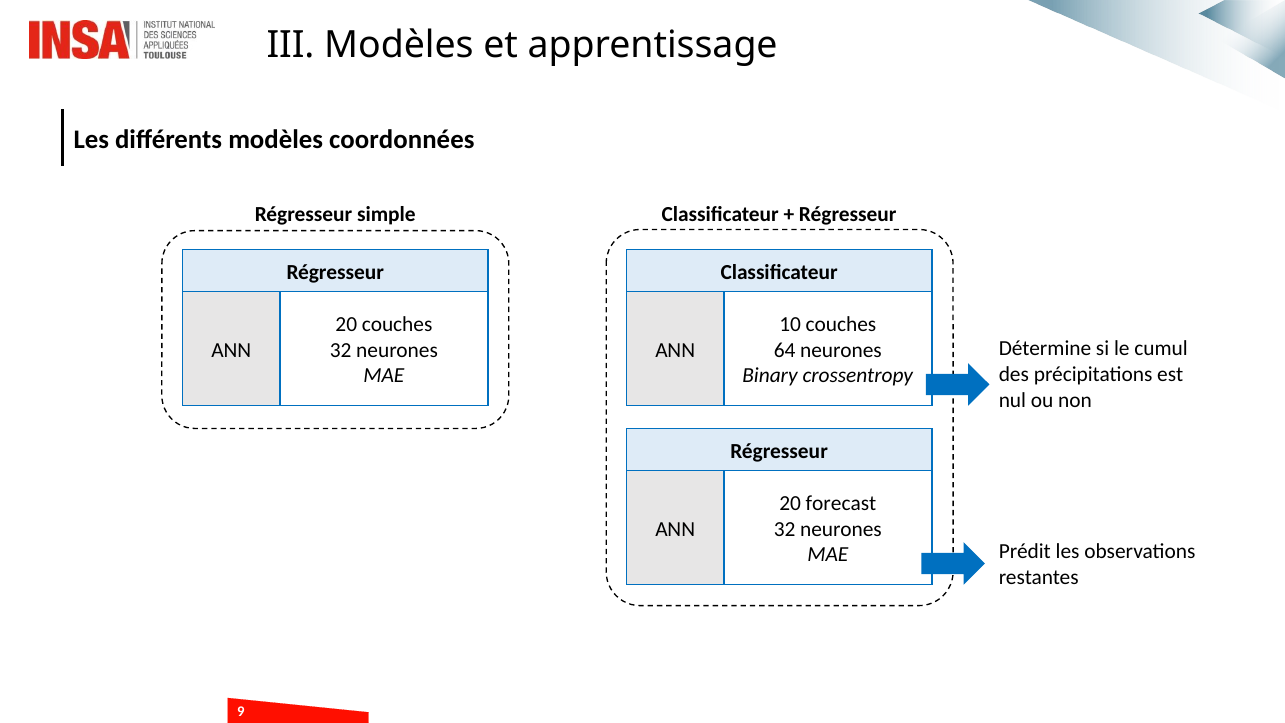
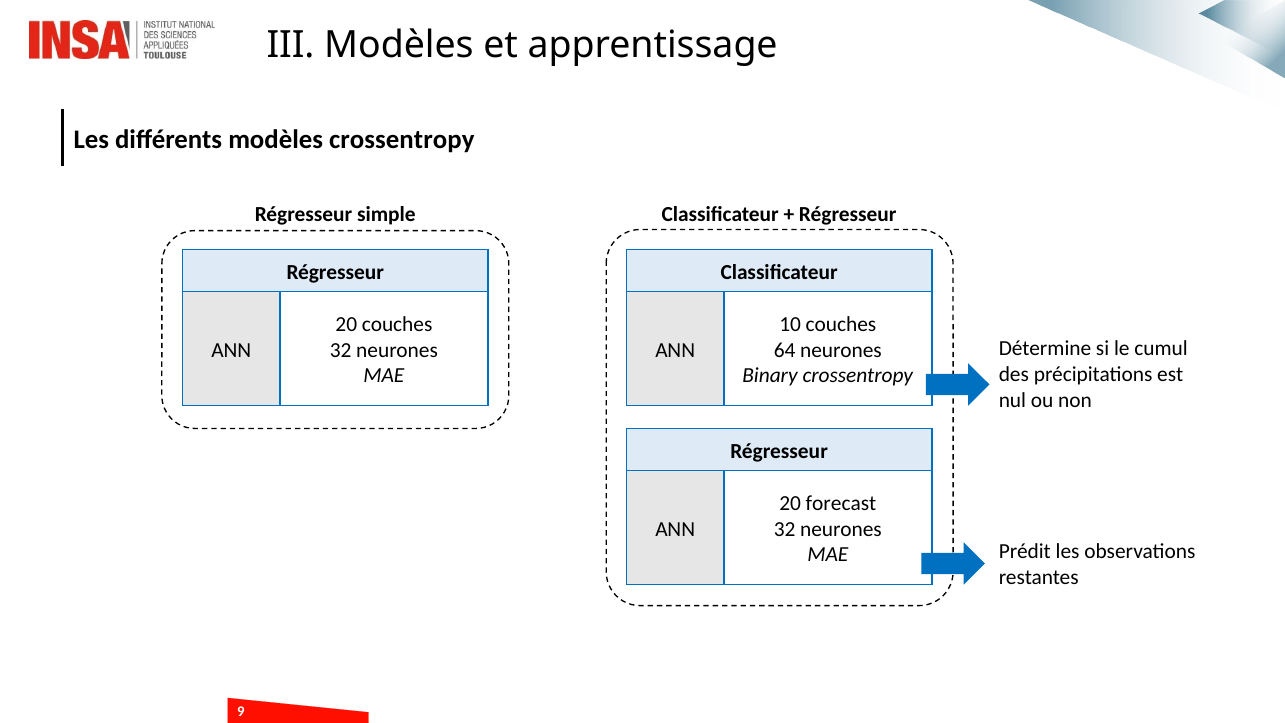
modèles coordonnées: coordonnées -> crossentropy
